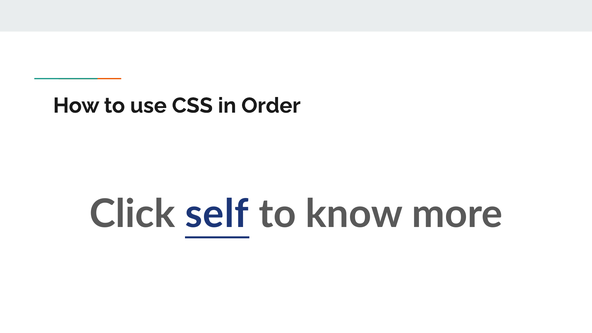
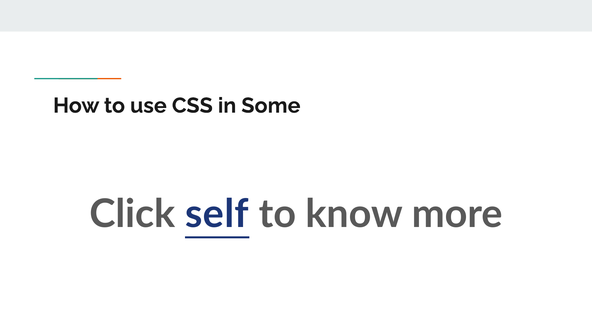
Order: Order -> Some
